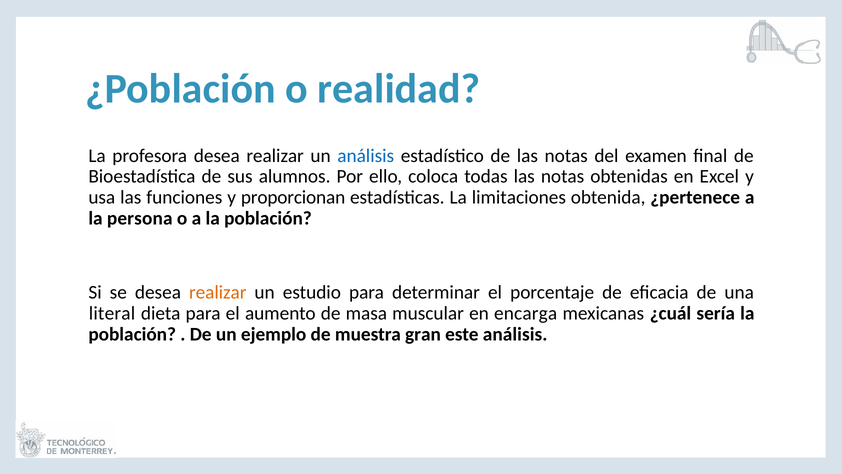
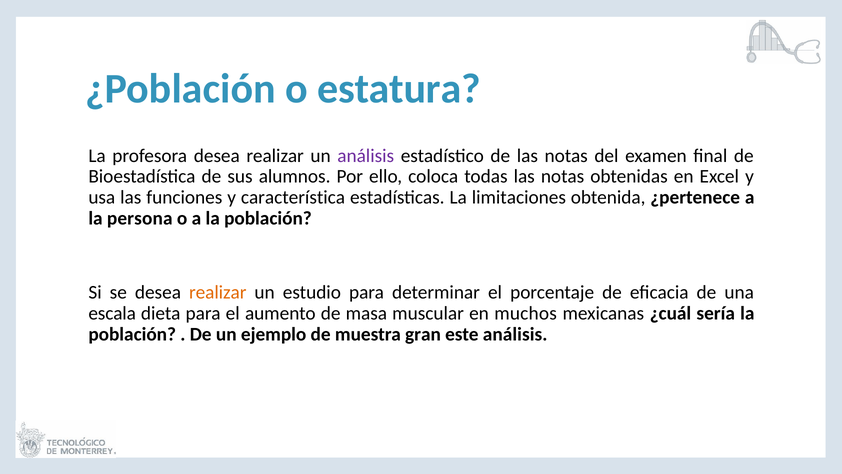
realidad: realidad -> estatura
análisis at (366, 156) colour: blue -> purple
proporcionan: proporcionan -> característica
literal: literal -> escala
encarga: encarga -> muchos
